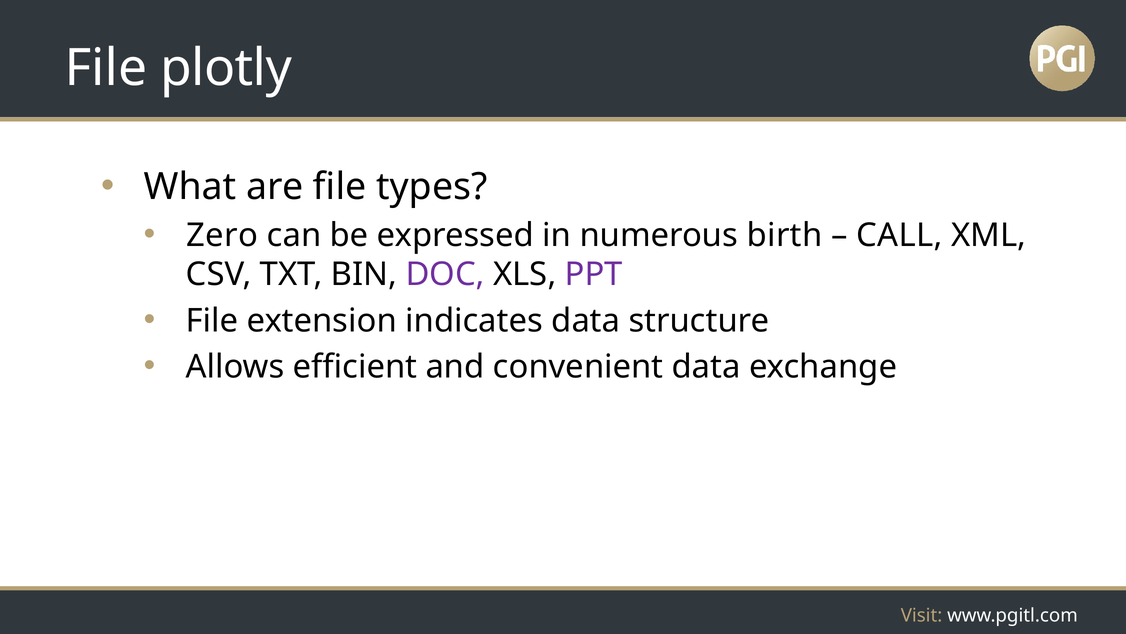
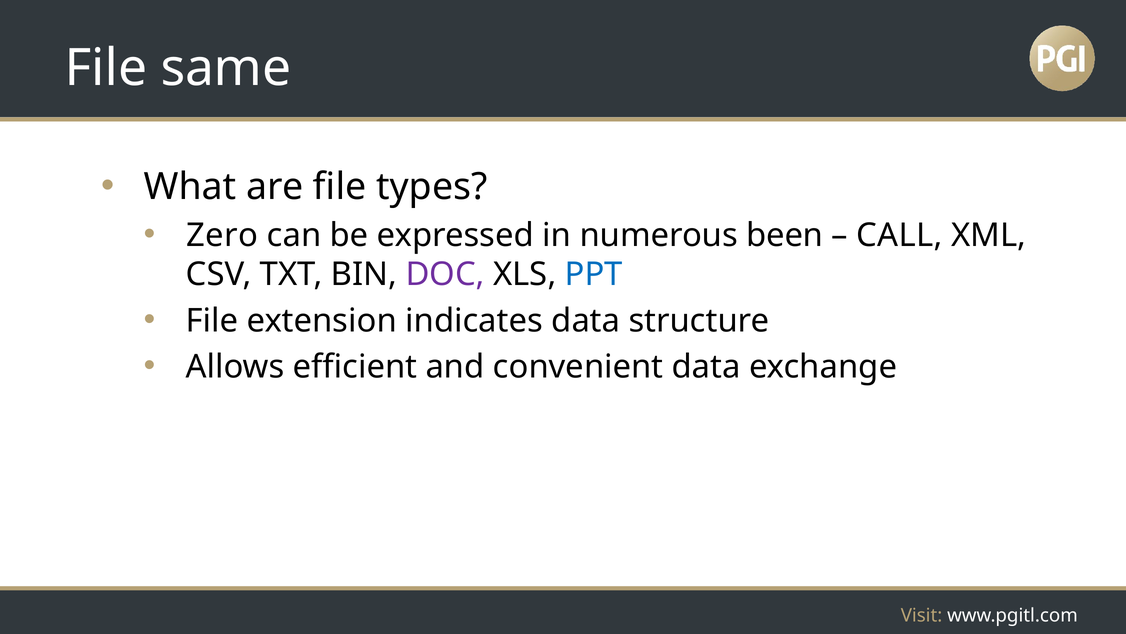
plotly: plotly -> same
birth: birth -> been
PPT colour: purple -> blue
